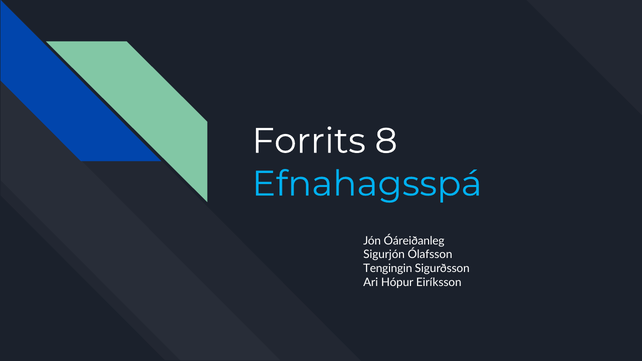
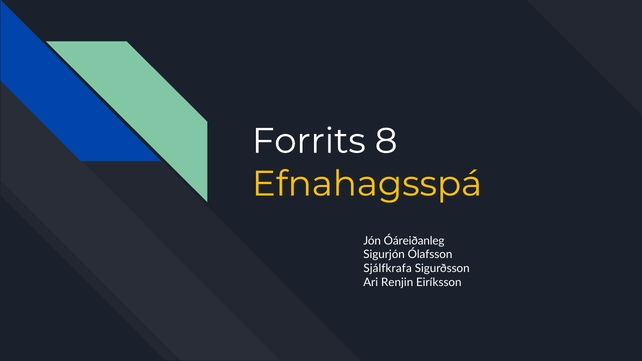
Efnahagsspá colour: light blue -> yellow
Tengingin: Tengingin -> Sjálfkrafa
Hópur: Hópur -> Renjin
